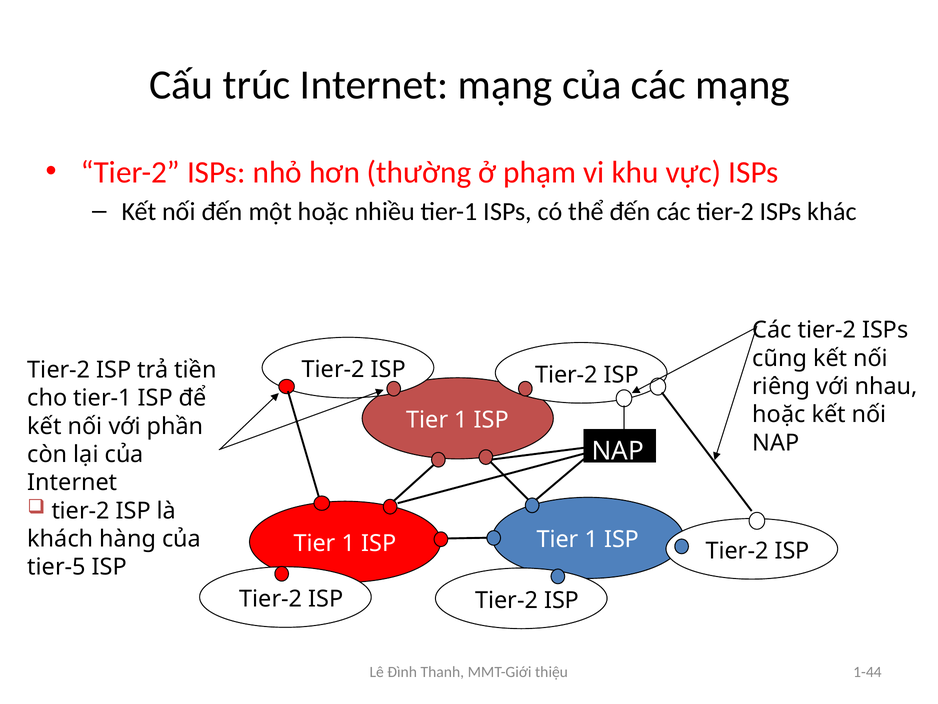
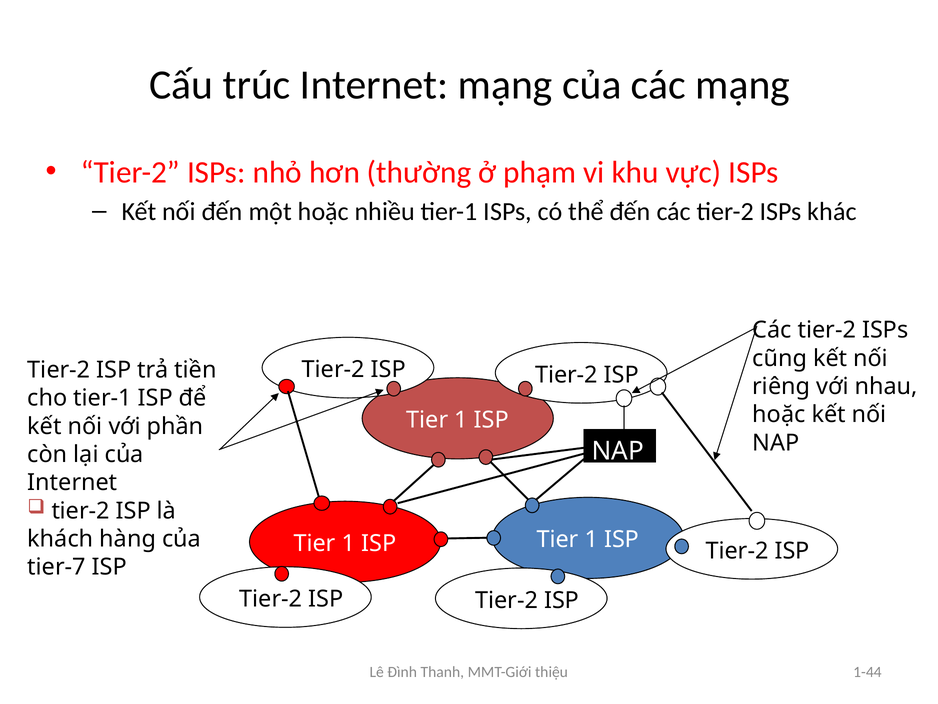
tier-5: tier-5 -> tier-7
